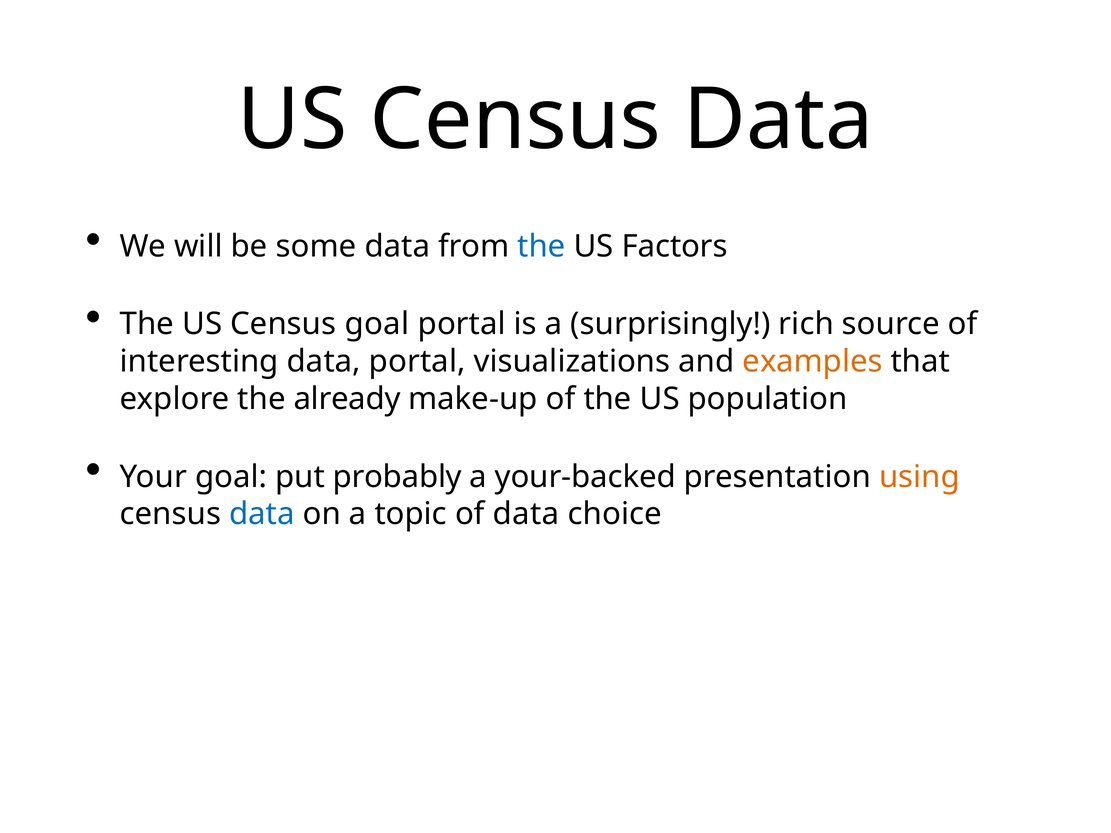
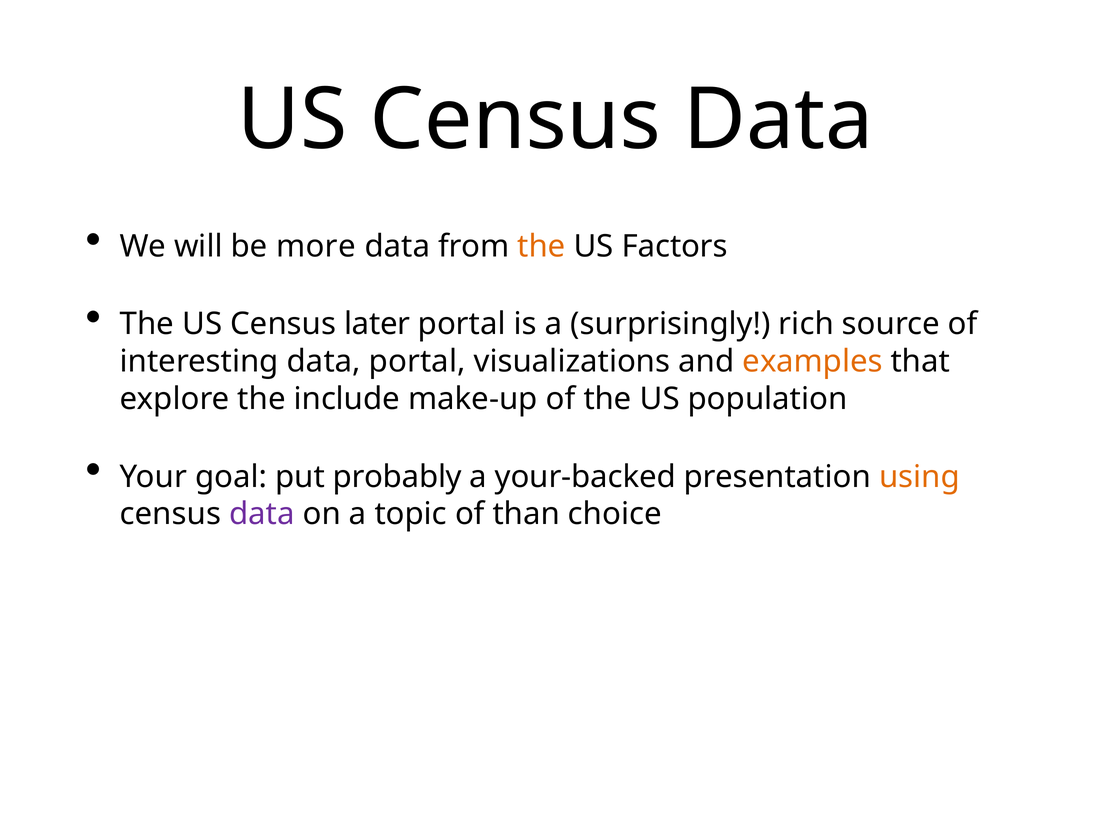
some: some -> more
the at (542, 247) colour: blue -> orange
Census goal: goal -> later
already: already -> include
data at (262, 514) colour: blue -> purple
of data: data -> than
